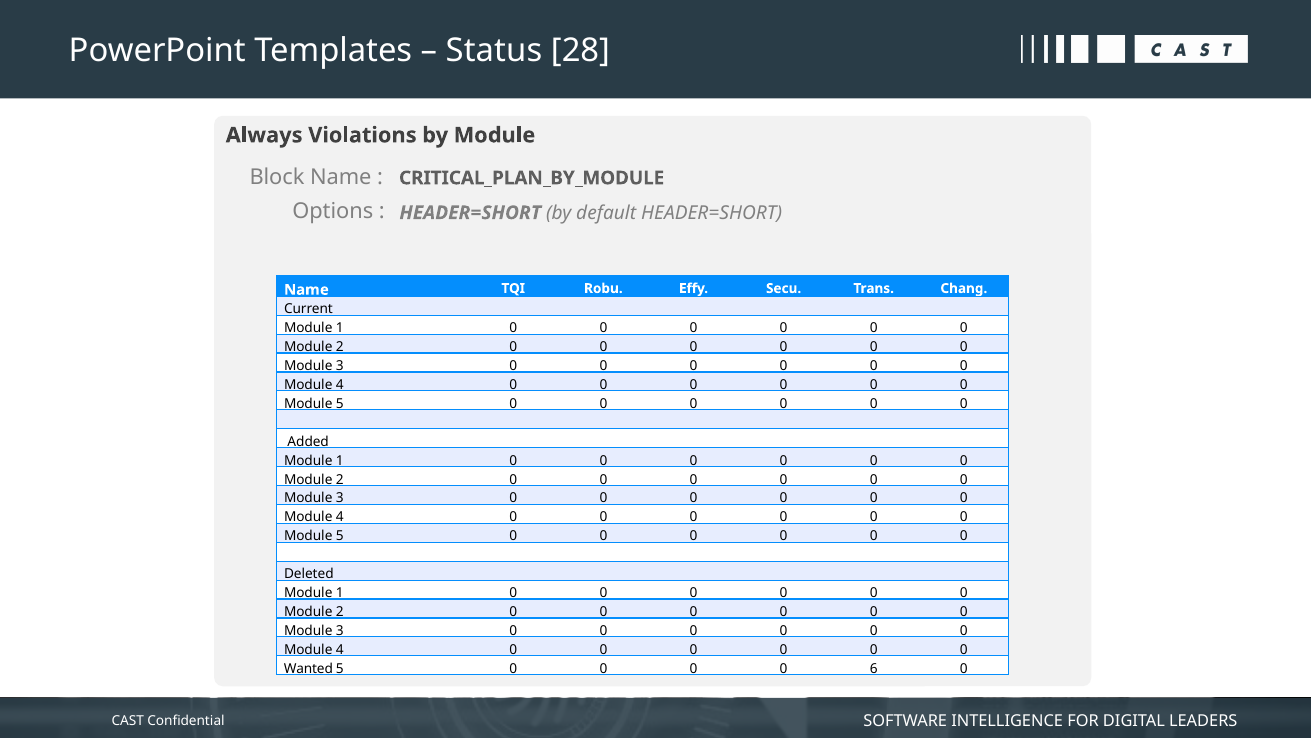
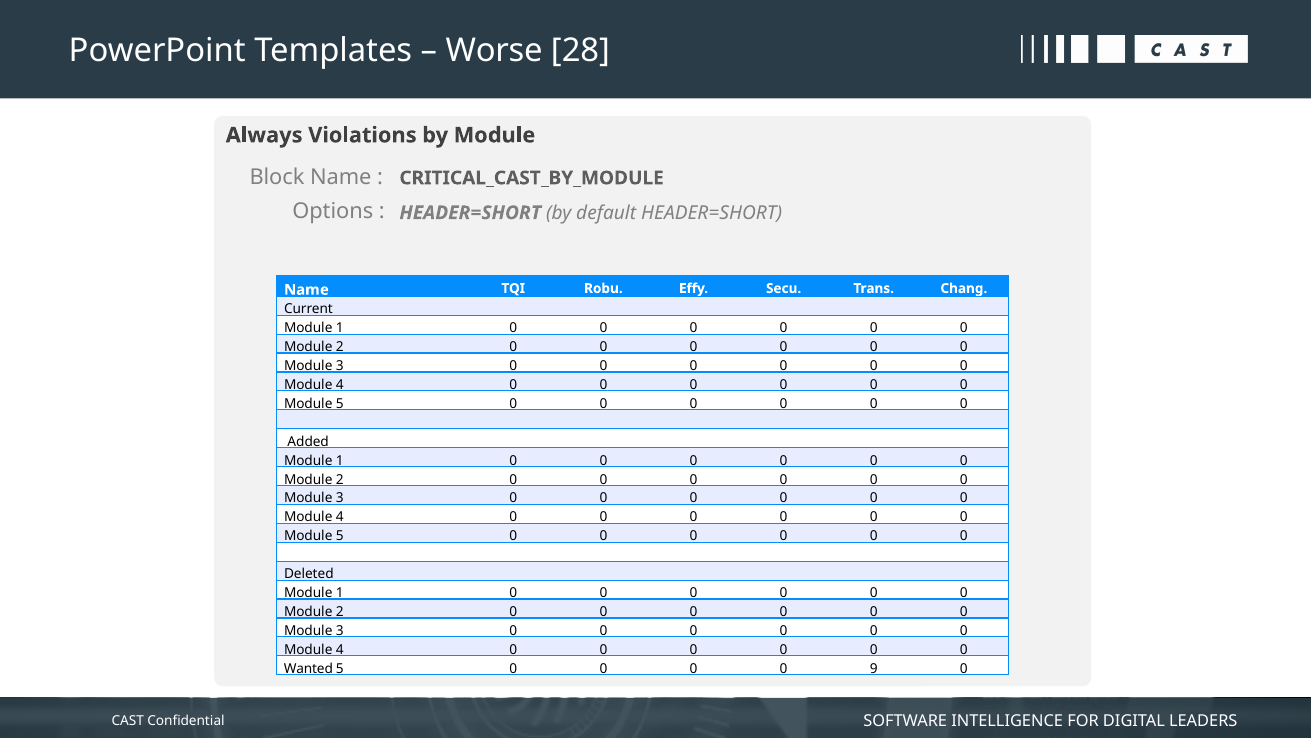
Status: Status -> Worse
CRITICAL_PLAN_BY_MODULE: CRITICAL_PLAN_BY_MODULE -> CRITICAL_CAST_BY_MODULE
6: 6 -> 9
